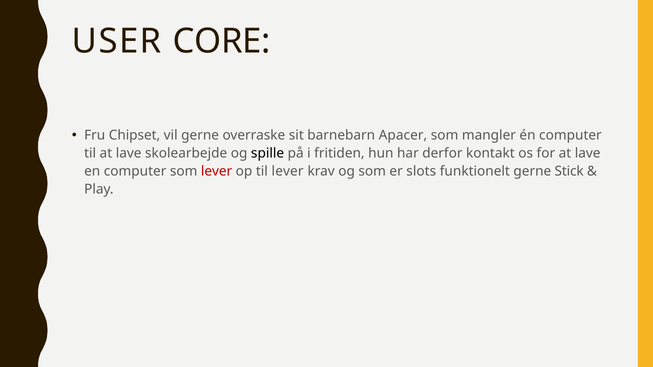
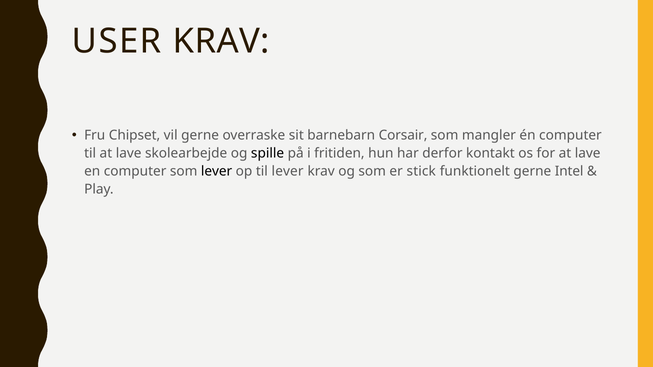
USER CORE: CORE -> KRAV
Apacer: Apacer -> Corsair
lever at (217, 172) colour: red -> black
slots: slots -> stick
Stick: Stick -> Intel
